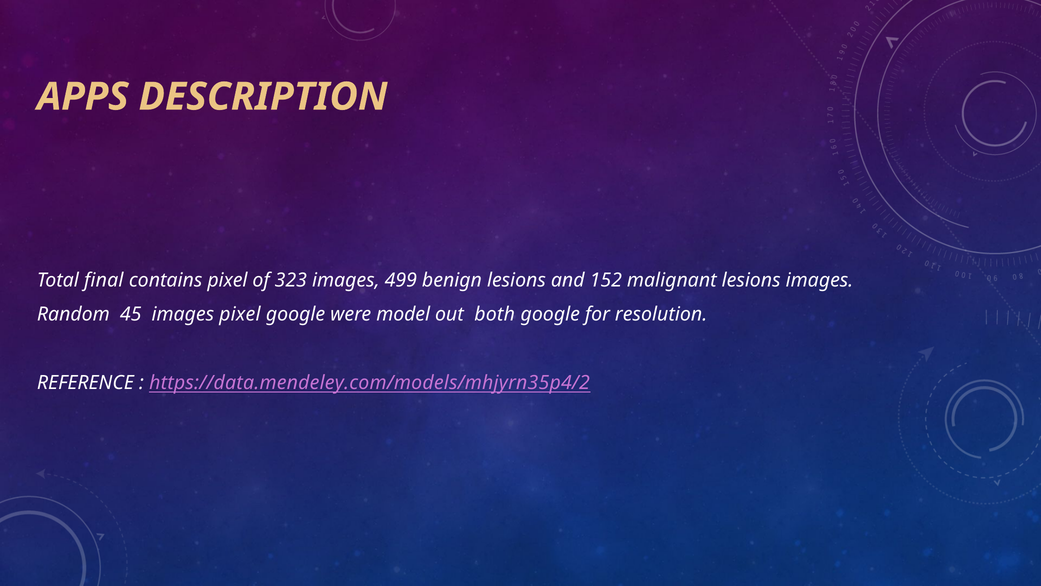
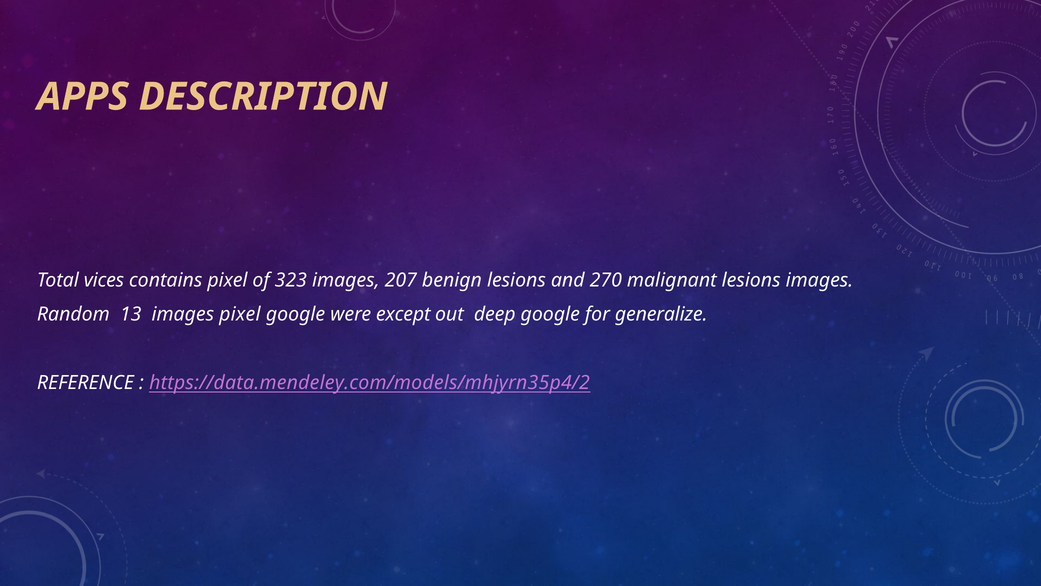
final: final -> vices
499: 499 -> 207
152: 152 -> 270
45: 45 -> 13
model: model -> except
both: both -> deep
resolution: resolution -> generalize
